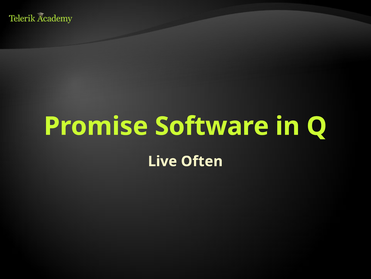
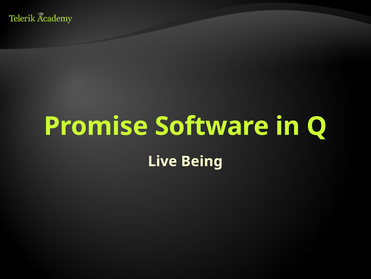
Often: Often -> Being
